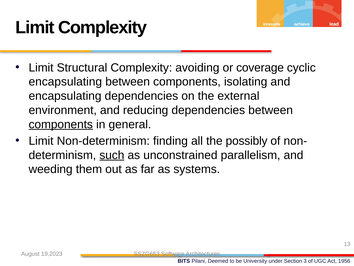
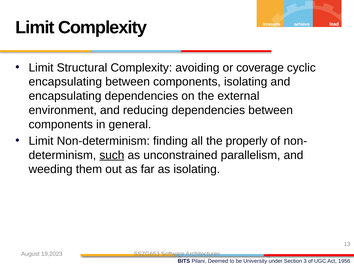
components at (61, 124) underline: present -> none
possibly: possibly -> properly
as systems: systems -> isolating
